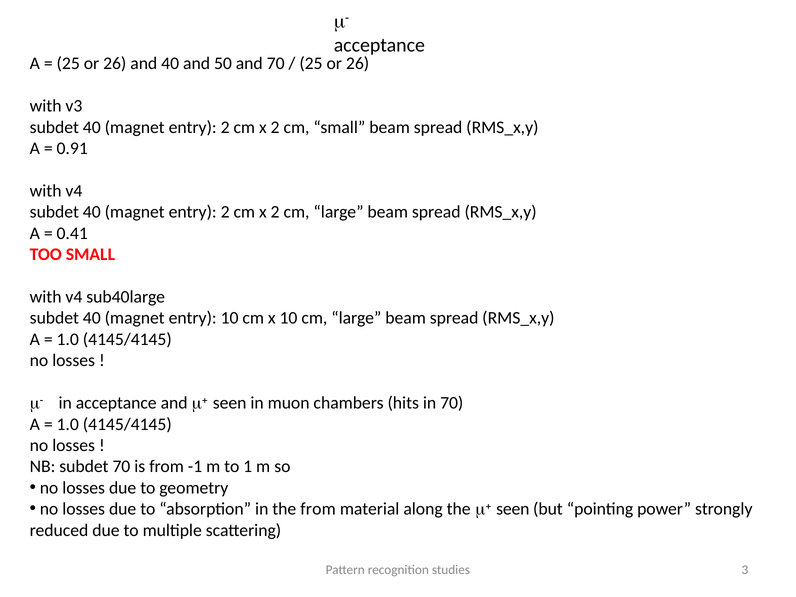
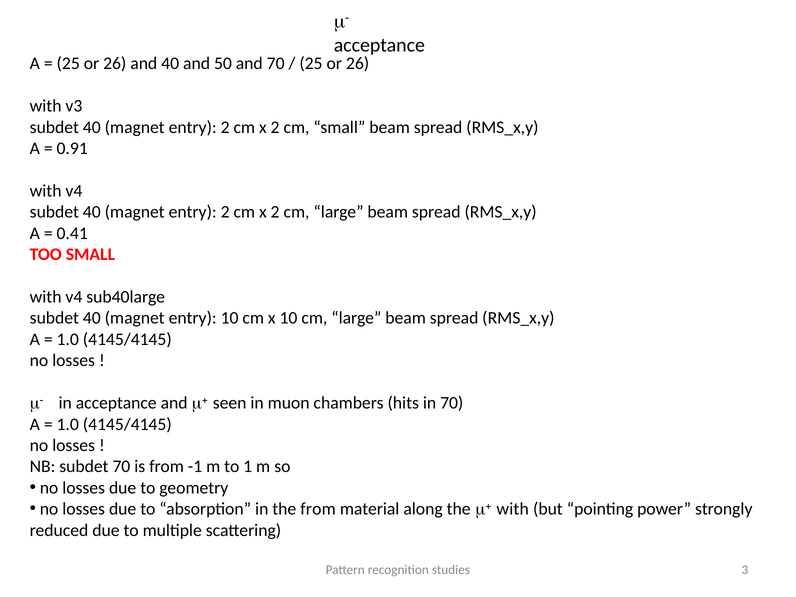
the m+ seen: seen -> with
